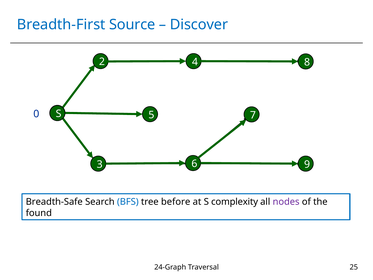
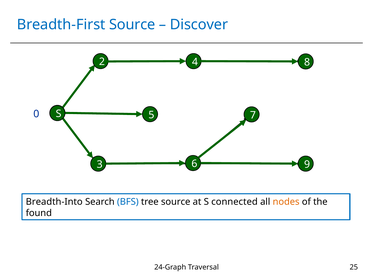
Breadth-Safe: Breadth-Safe -> Breadth-Into
tree before: before -> source
complexity: complexity -> connected
nodes colour: purple -> orange
